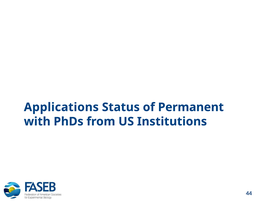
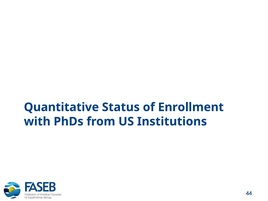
Applications: Applications -> Quantitative
Permanent: Permanent -> Enrollment
